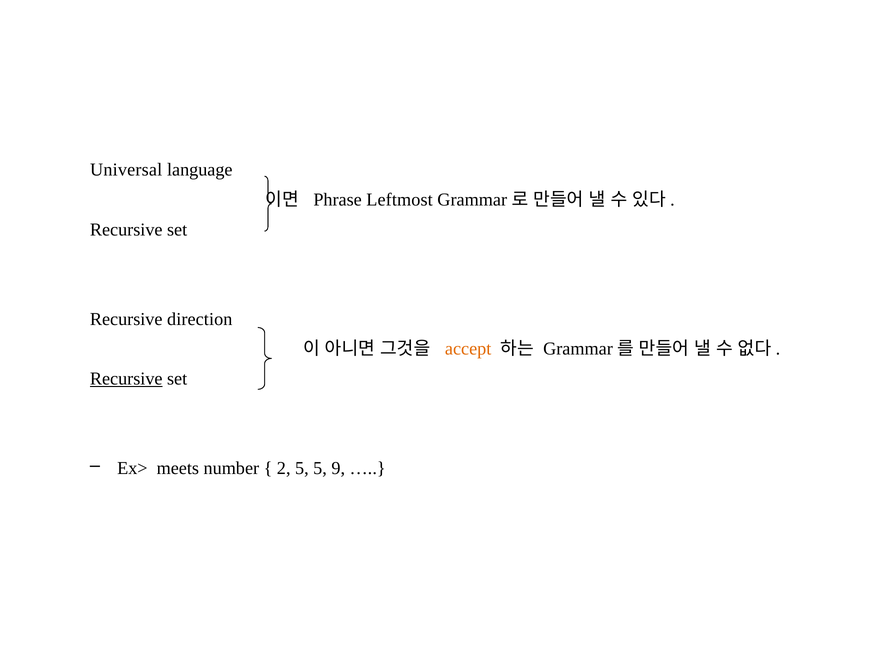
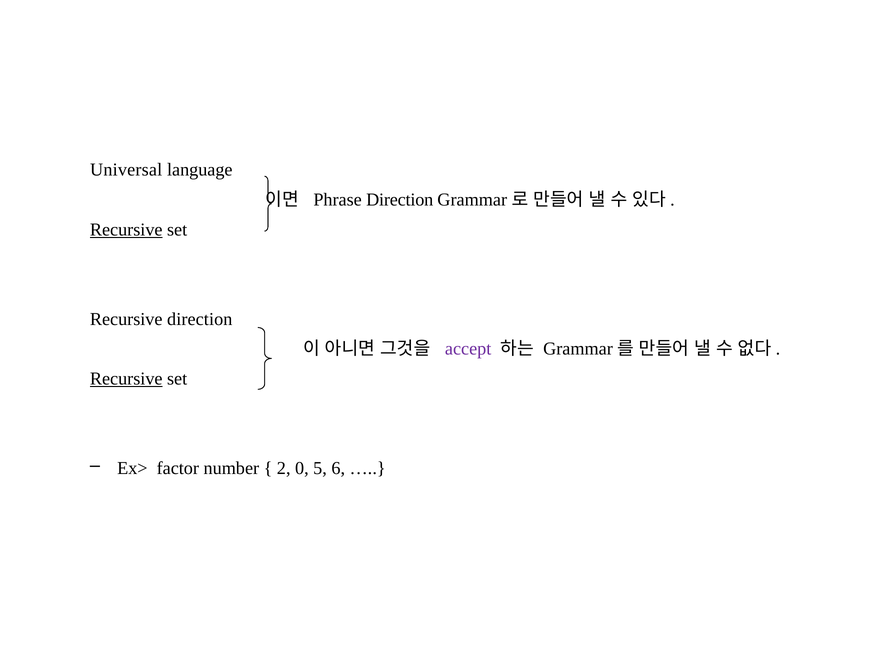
Phrase Leftmost: Leftmost -> Direction
Recursive at (126, 229) underline: none -> present
accept colour: orange -> purple
meets: meets -> factor
2 5: 5 -> 0
9: 9 -> 6
